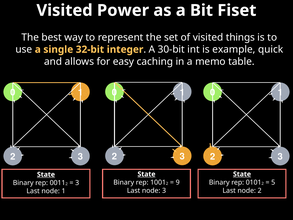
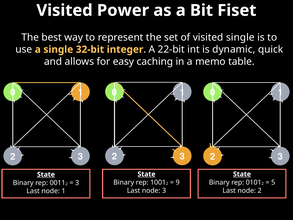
visited things: things -> single
30-bit: 30-bit -> 22-bit
example: example -> dynamic
